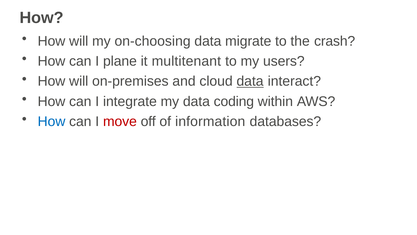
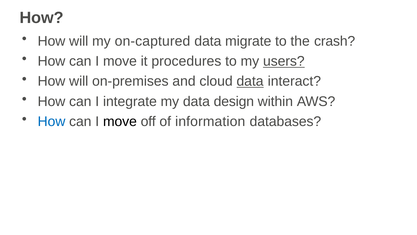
on-choosing: on-choosing -> on-captured
plane at (120, 61): plane -> move
multitenant: multitenant -> procedures
users underline: none -> present
coding: coding -> design
move at (120, 121) colour: red -> black
